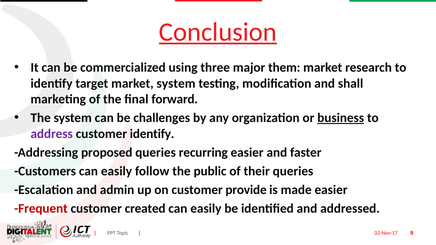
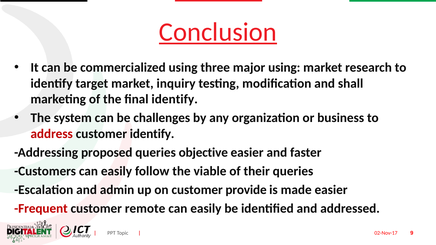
major them: them -> using
market system: system -> inquiry
final forward: forward -> identify
business underline: present -> none
address colour: purple -> red
recurring: recurring -> objective
public: public -> viable
created: created -> remote
